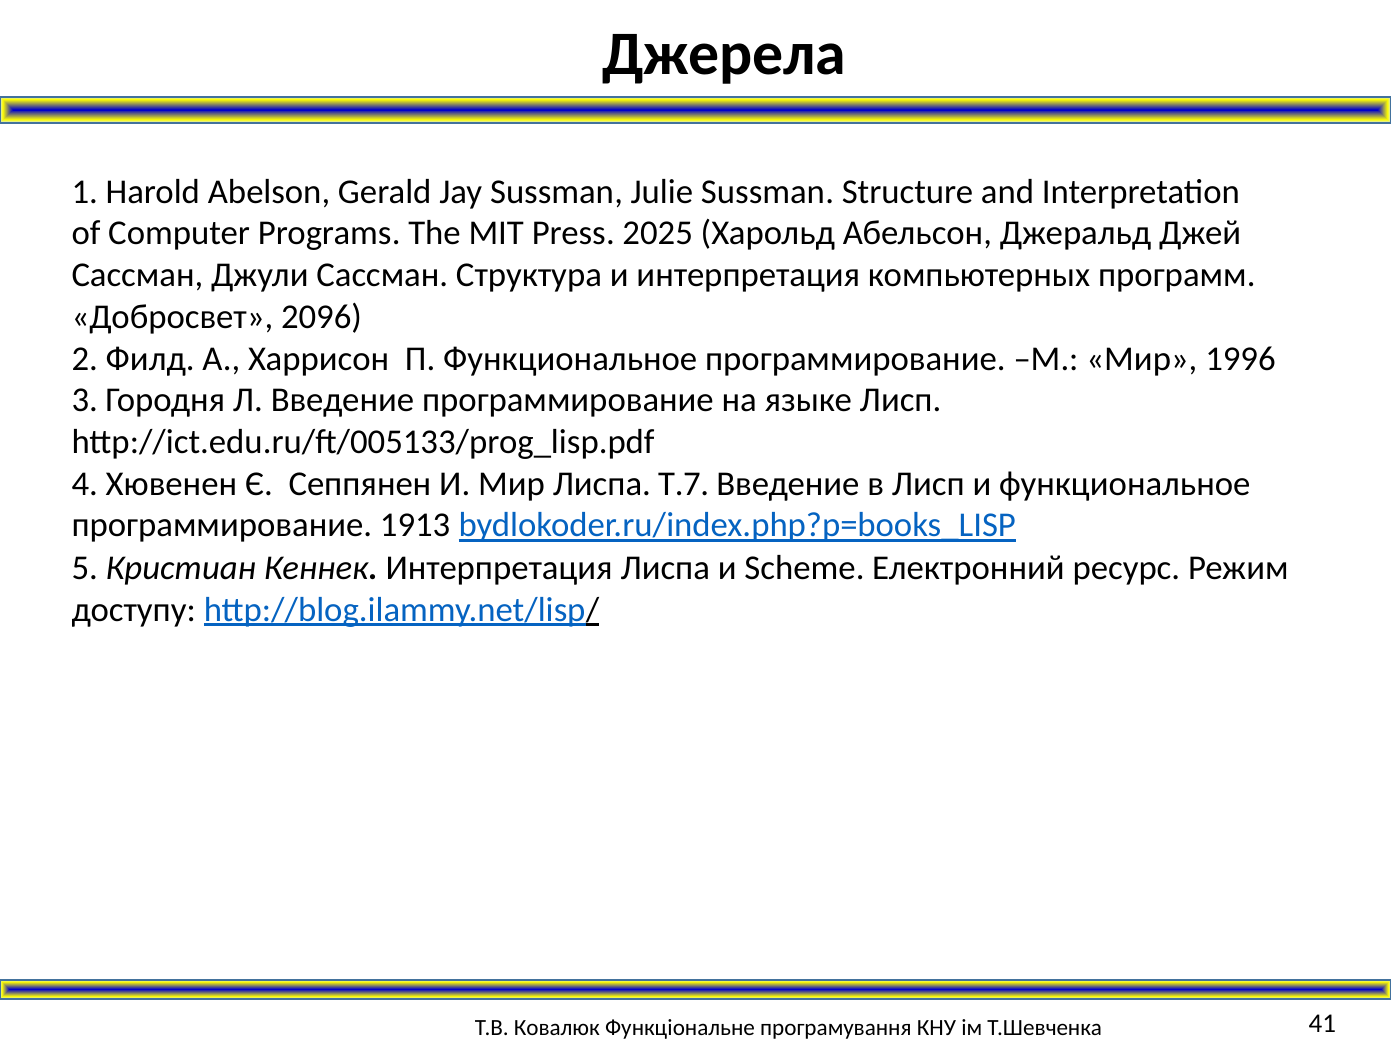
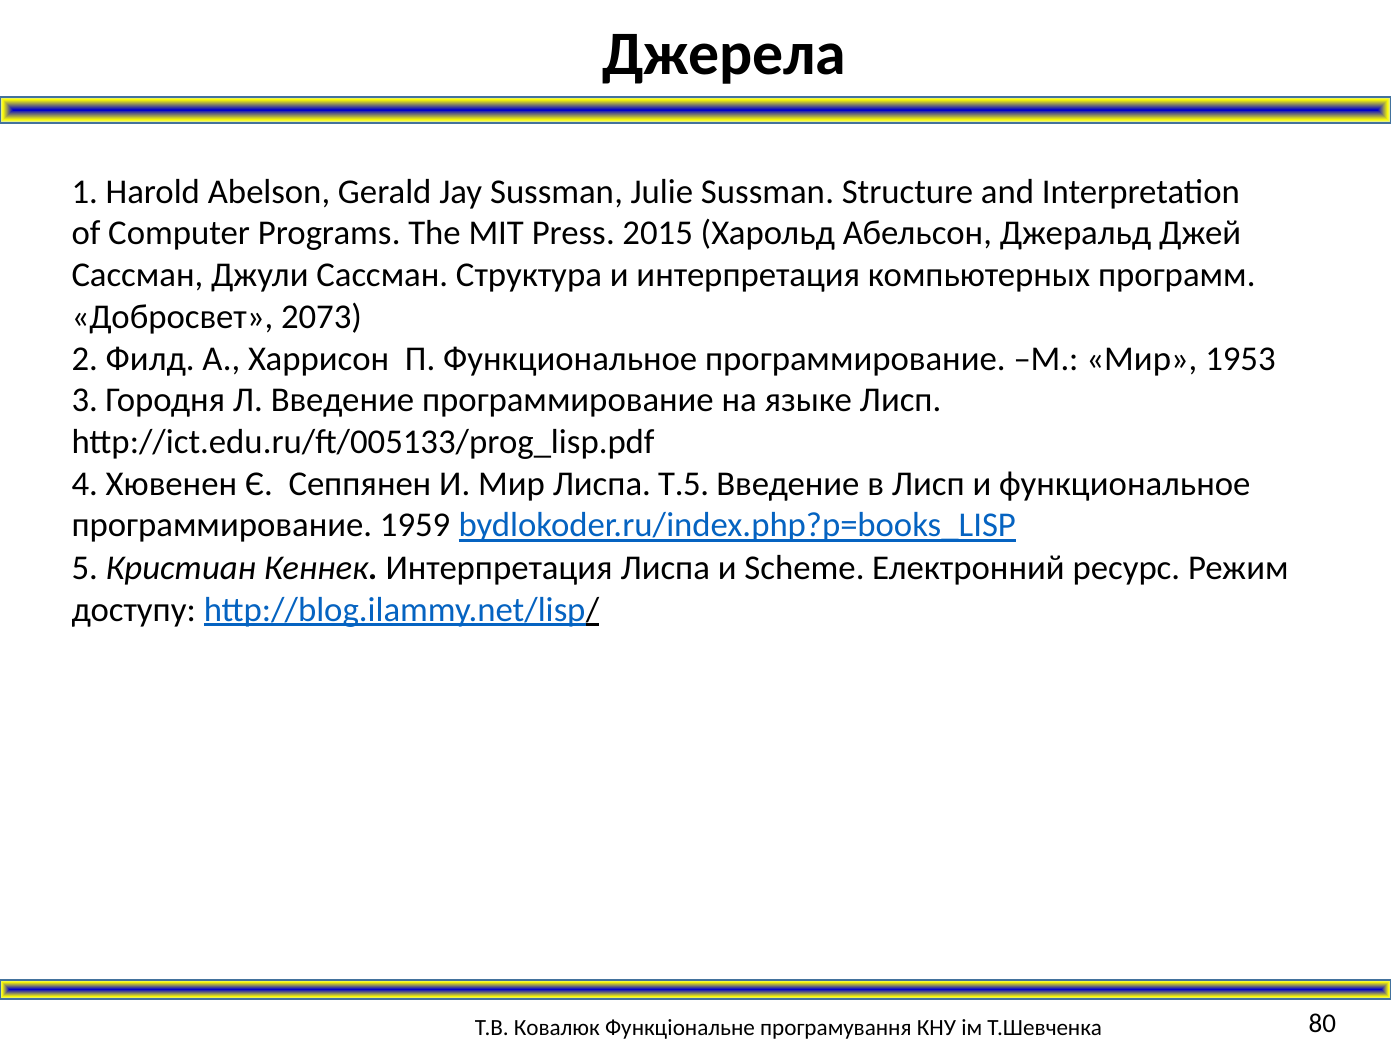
2025: 2025 -> 2015
2096: 2096 -> 2073
1996: 1996 -> 1953
Т.7: Т.7 -> Т.5
1913: 1913 -> 1959
41: 41 -> 80
